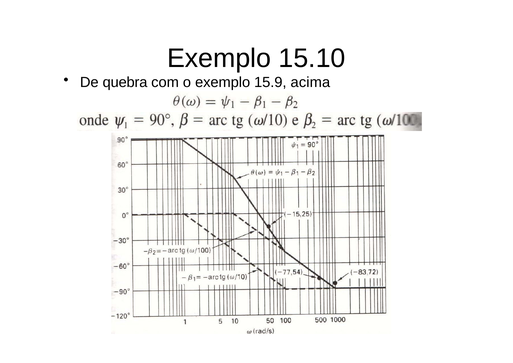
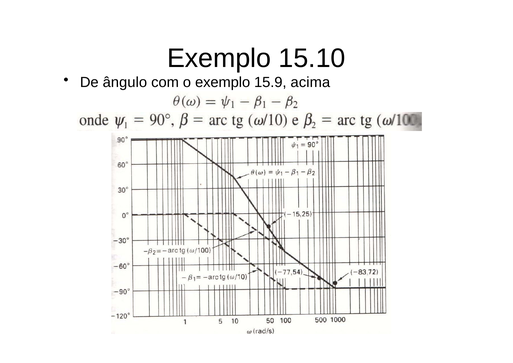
quebra: quebra -> ângulo
